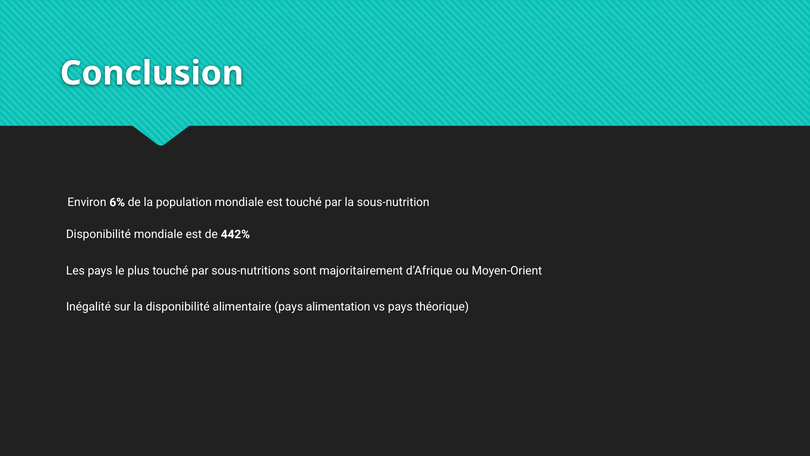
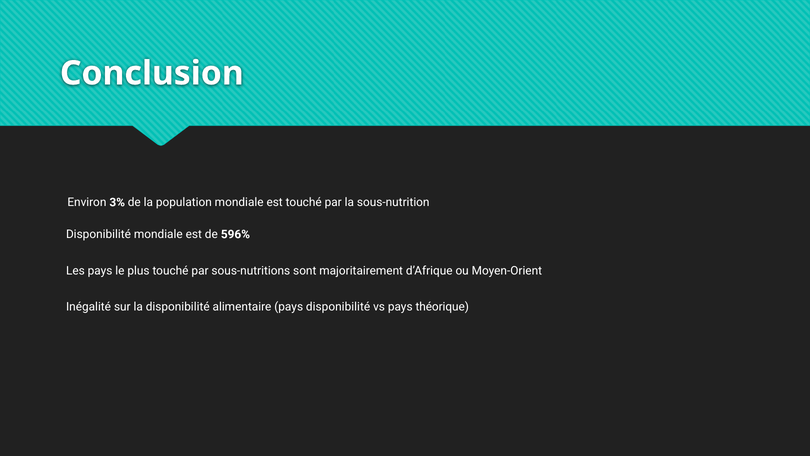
6%: 6% -> 3%
442%: 442% -> 596%
pays alimentation: alimentation -> disponibilité
